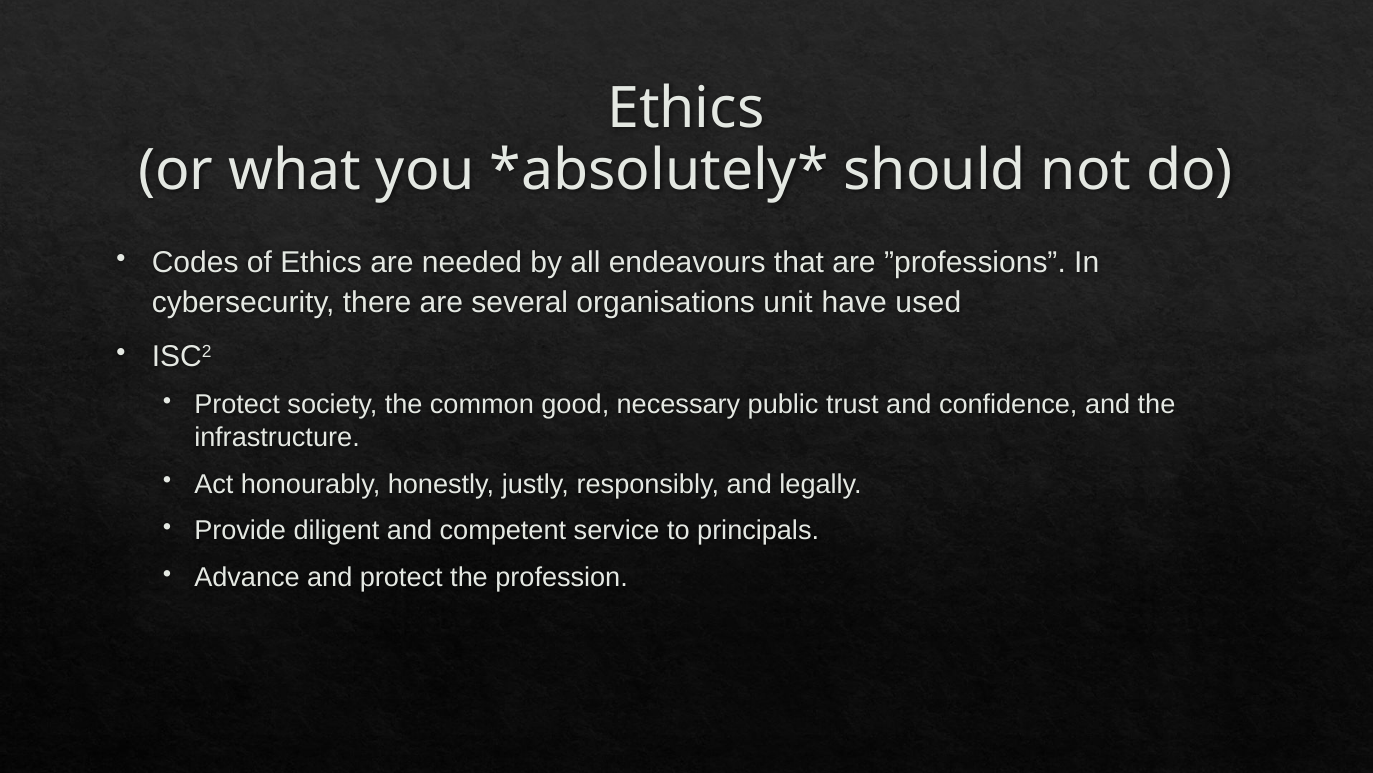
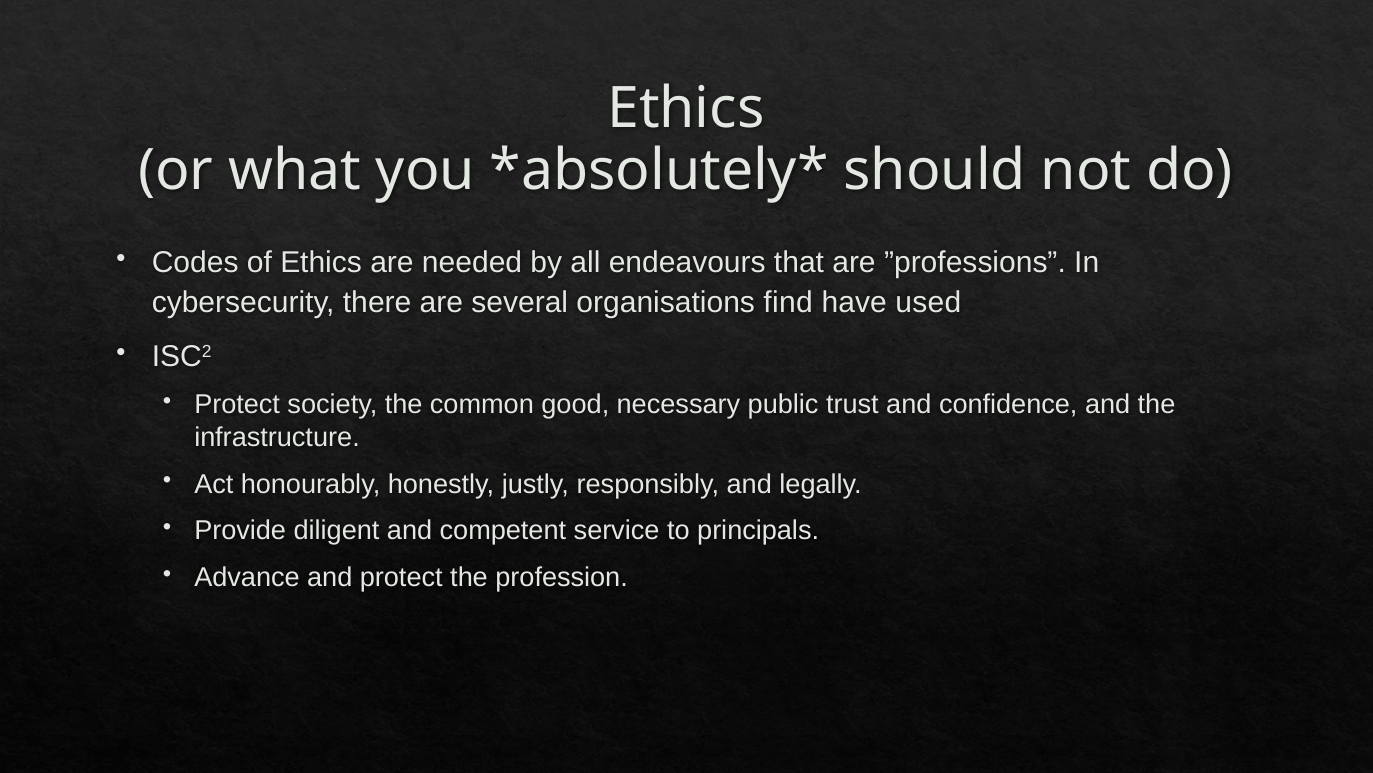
unit: unit -> find
